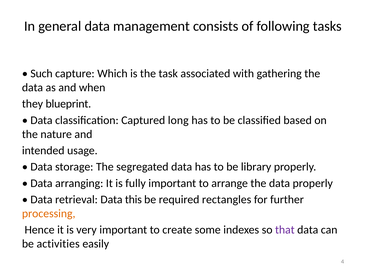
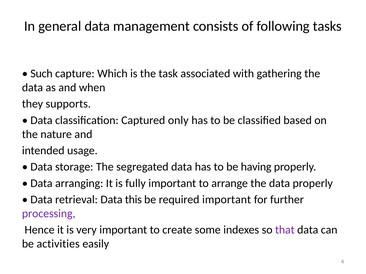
blueprint: blueprint -> supports
long: long -> only
library: library -> having
required rectangles: rectangles -> important
processing colour: orange -> purple
